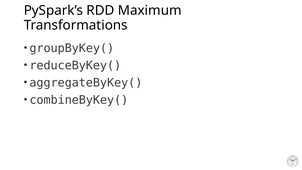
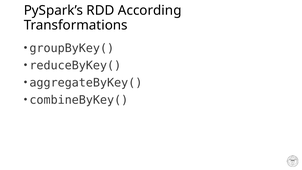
Maximum: Maximum -> According
